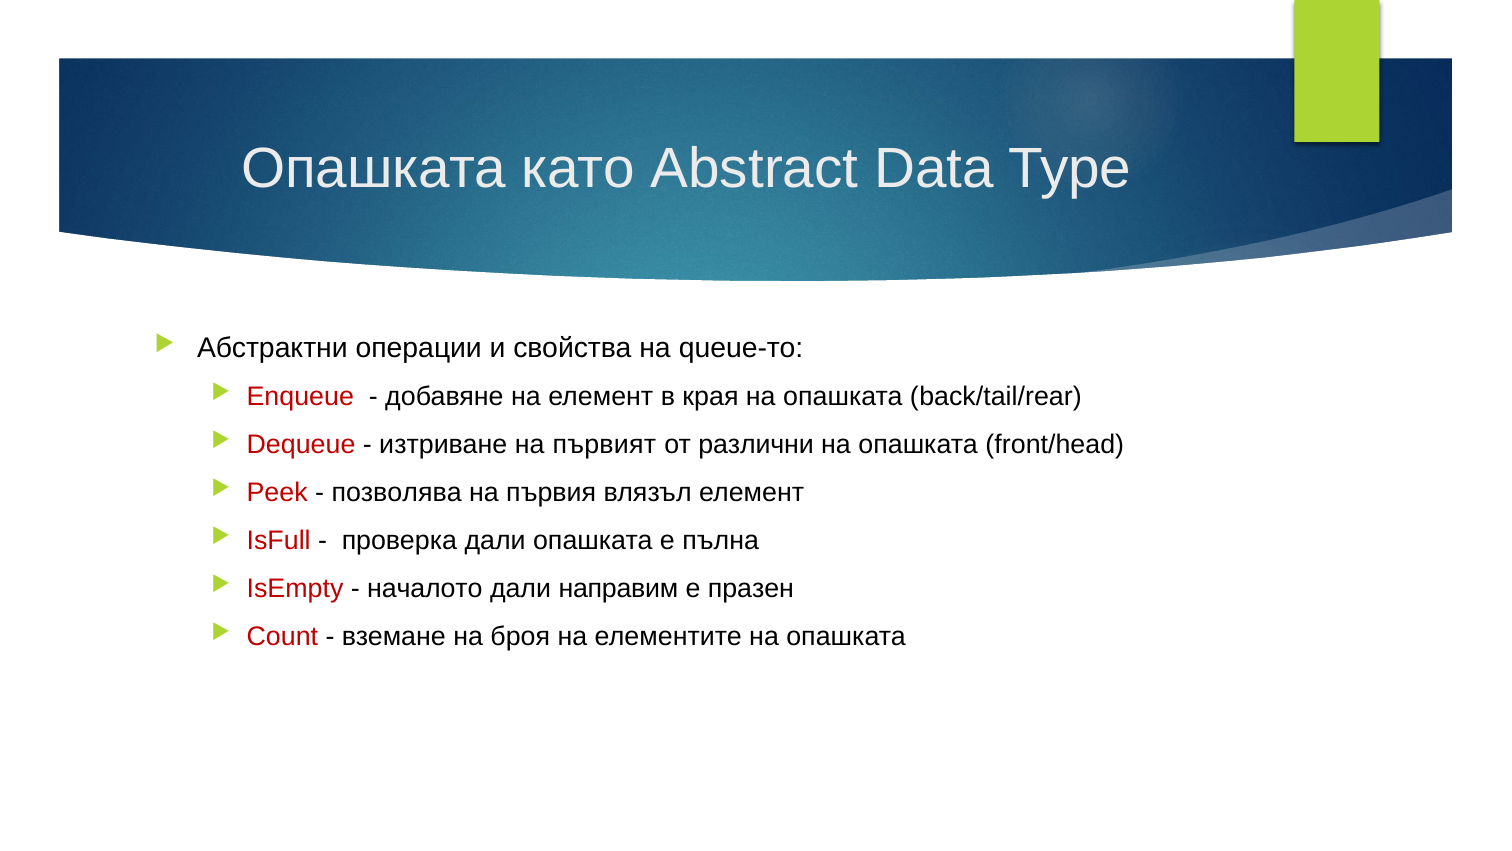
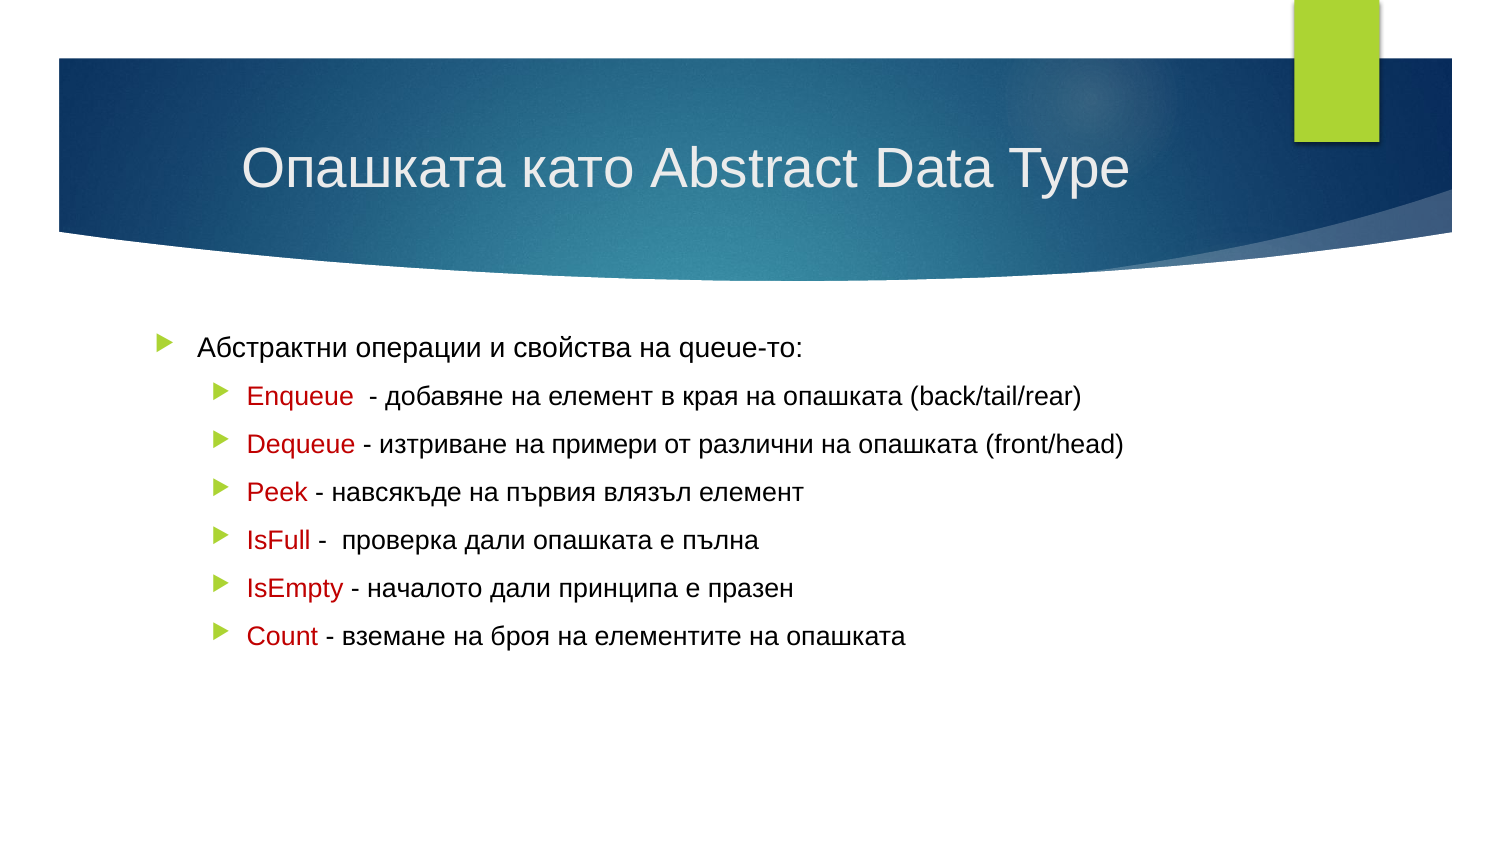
първият: първият -> примери
позволява: позволява -> навсякъде
направим: направим -> принципа
